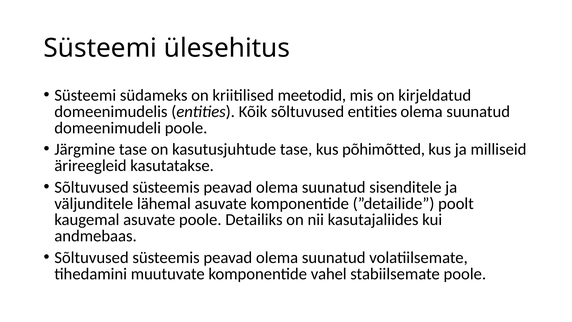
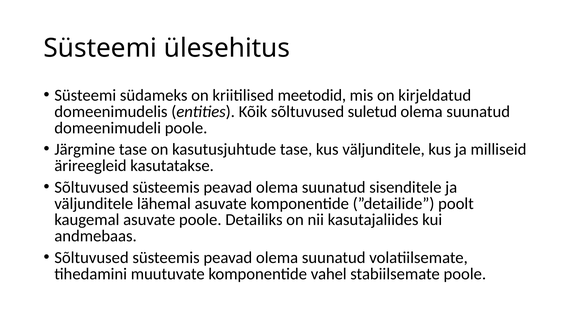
sõltuvused entities: entities -> suletud
kus põhimõtted: põhimõtted -> väljunditele
